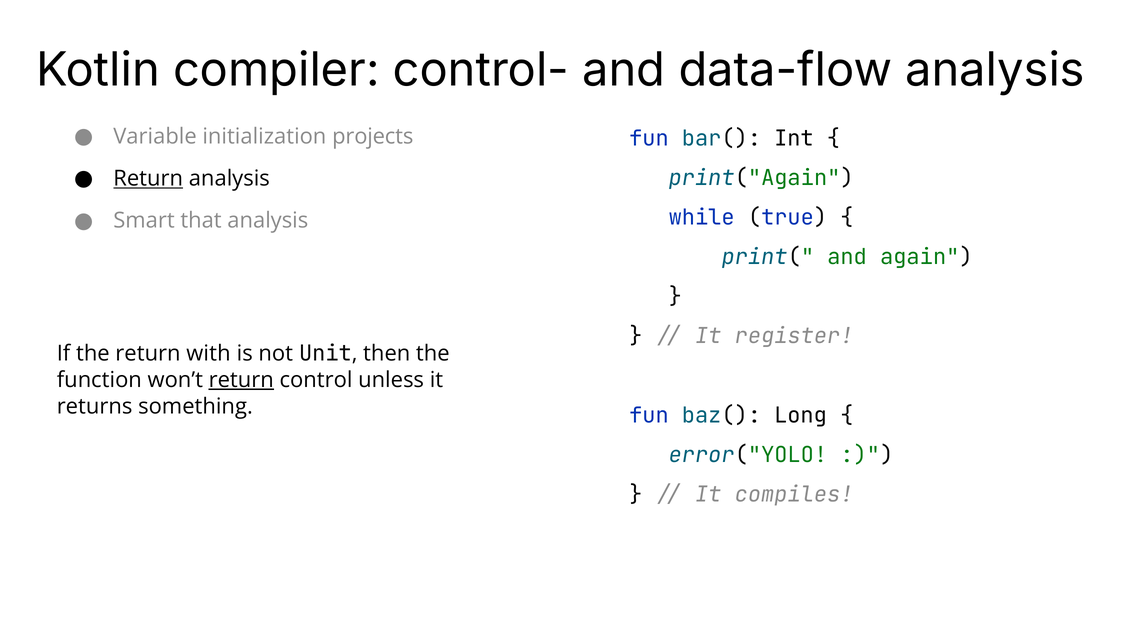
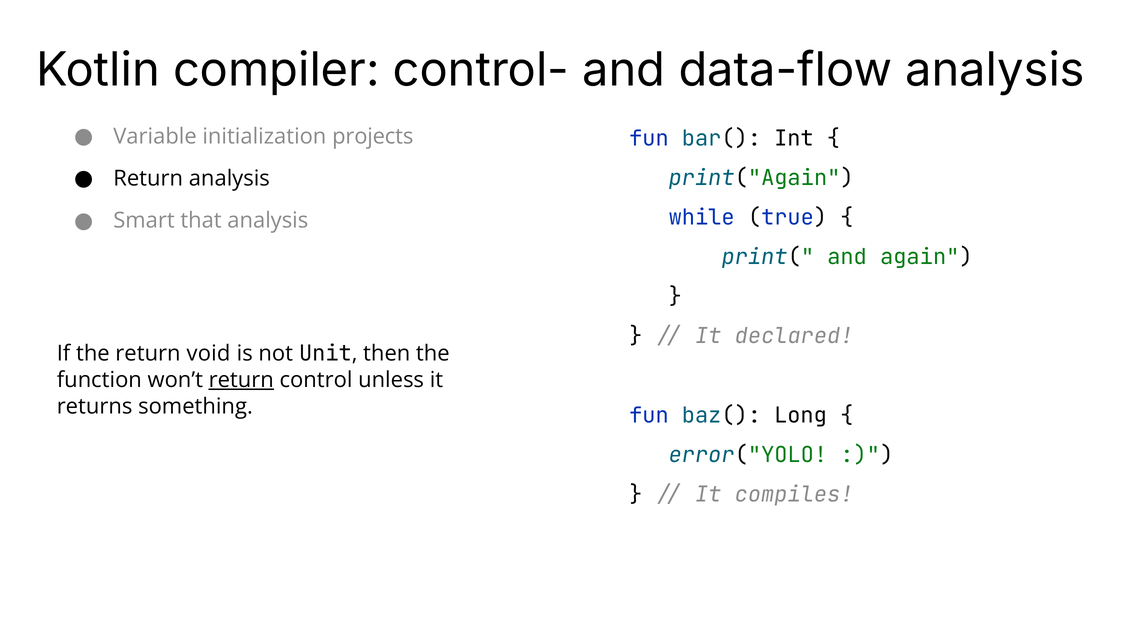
Return at (148, 178) underline: present -> none
register: register -> declared
with: with -> void
